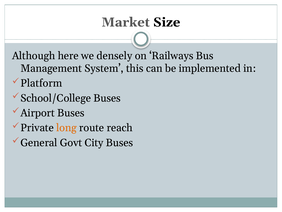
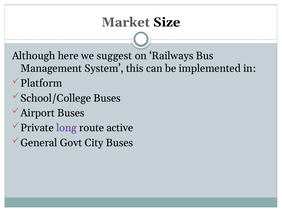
densely: densely -> suggest
long colour: orange -> purple
reach: reach -> active
